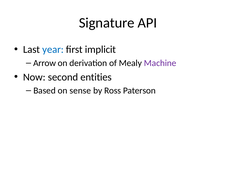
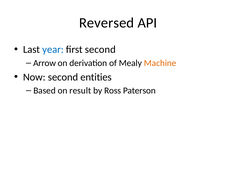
Signature: Signature -> Reversed
first implicit: implicit -> second
Machine colour: purple -> orange
sense: sense -> result
